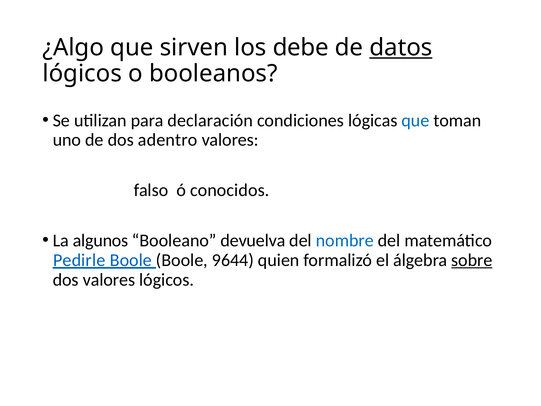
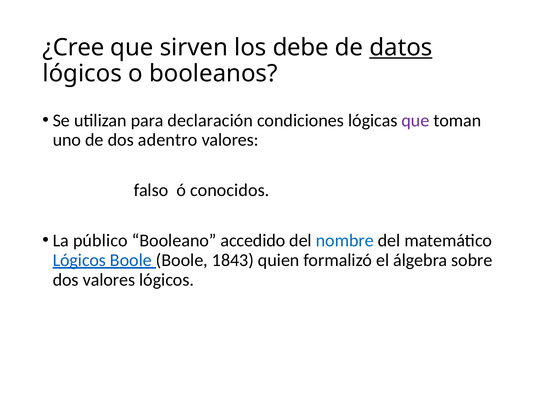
¿Algo: ¿Algo -> ¿Cree
que at (415, 120) colour: blue -> purple
algunos: algunos -> público
devuelva: devuelva -> accedido
Pedirle at (79, 260): Pedirle -> Lógicos
9644: 9644 -> 1843
sobre underline: present -> none
